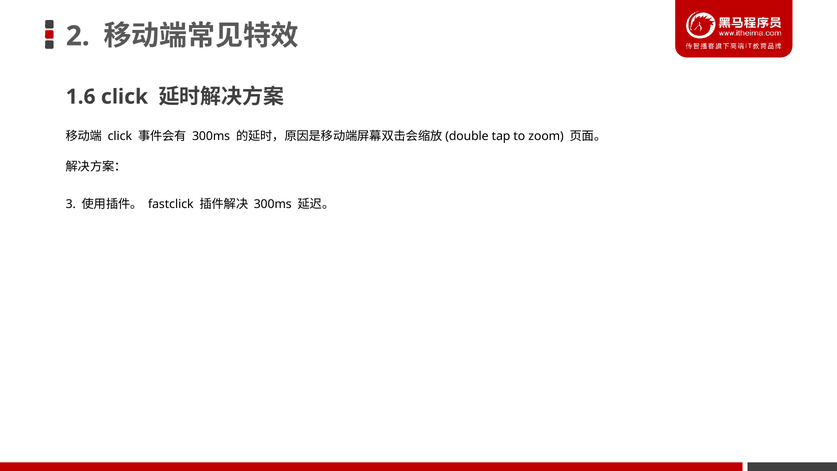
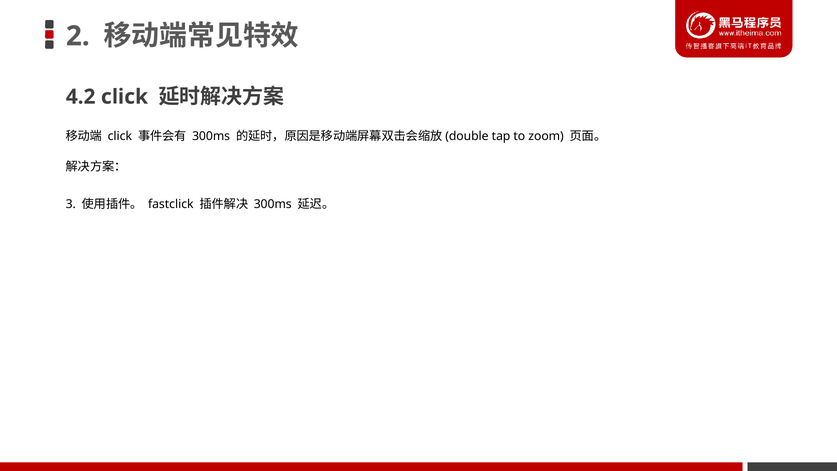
1.6: 1.6 -> 4.2
